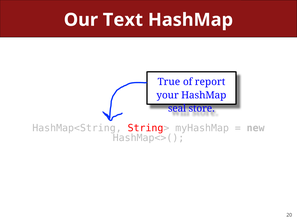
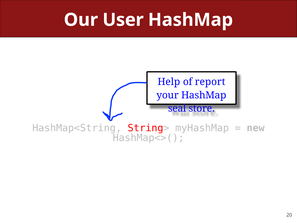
Text: Text -> User
True: True -> Help
